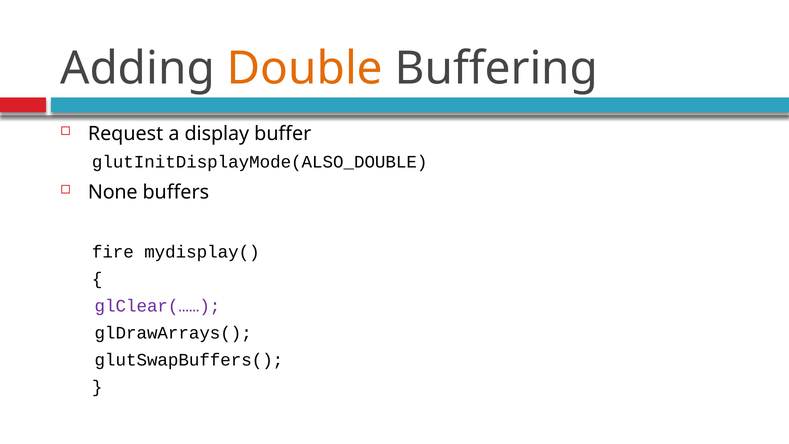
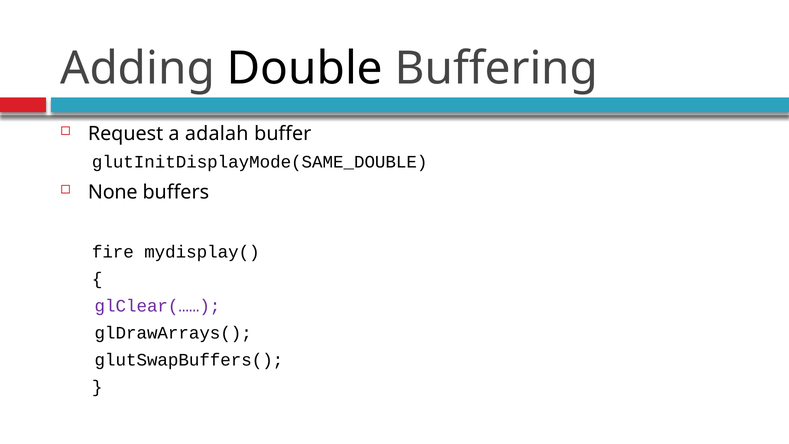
Double colour: orange -> black
display: display -> adalah
glutInitDisplayMode(ALSO_DOUBLE: glutInitDisplayMode(ALSO_DOUBLE -> glutInitDisplayMode(SAME_DOUBLE
